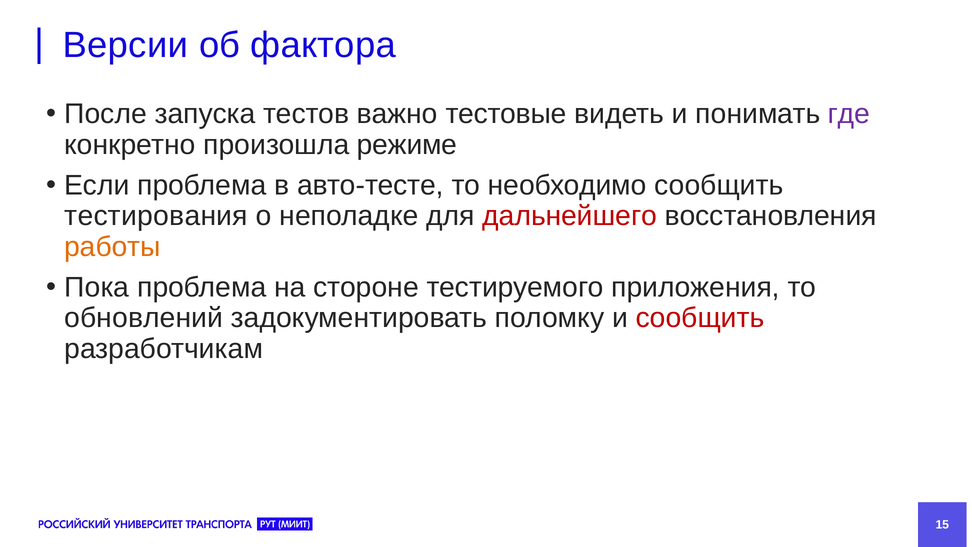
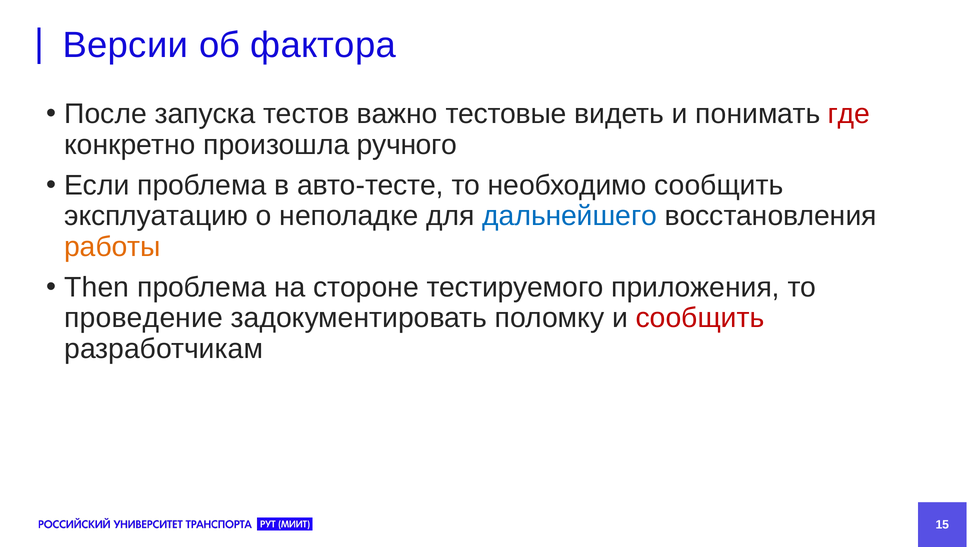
где colour: purple -> red
режиме: режиме -> ручного
тестирования: тестирования -> эксплуатацию
дальнейшего colour: red -> blue
Пока: Пока -> Then
обновлений: обновлений -> проведение
